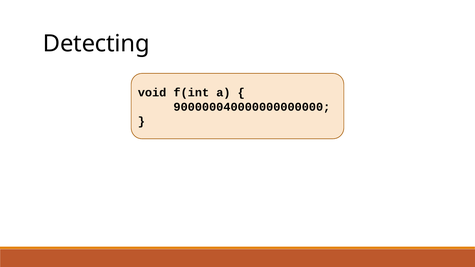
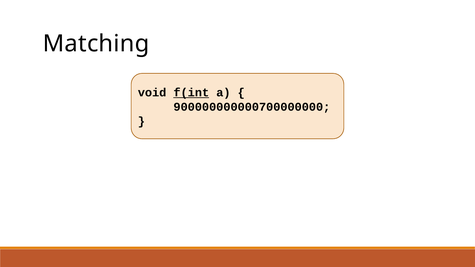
Detecting: Detecting -> Matching
f(int underline: none -> present
900000040000000000000: 900000040000000000000 -> 900000000000700000000
